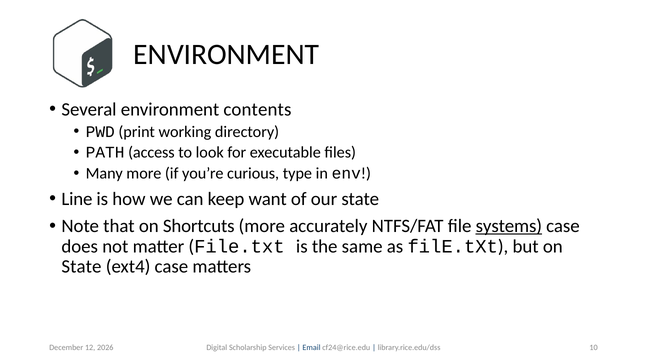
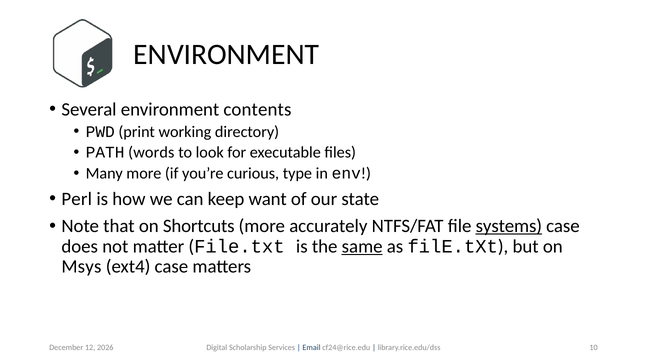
access: access -> words
Line: Line -> Perl
same underline: none -> present
State at (81, 267): State -> Msys
